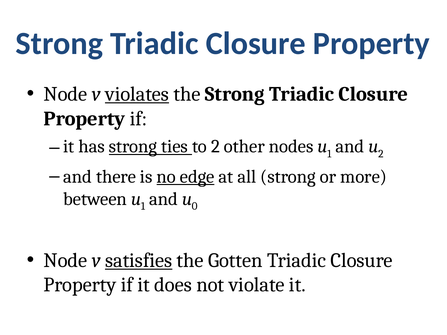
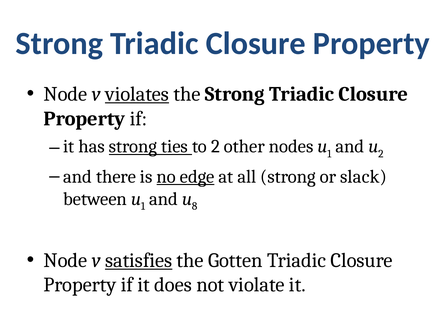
more: more -> slack
0: 0 -> 8
